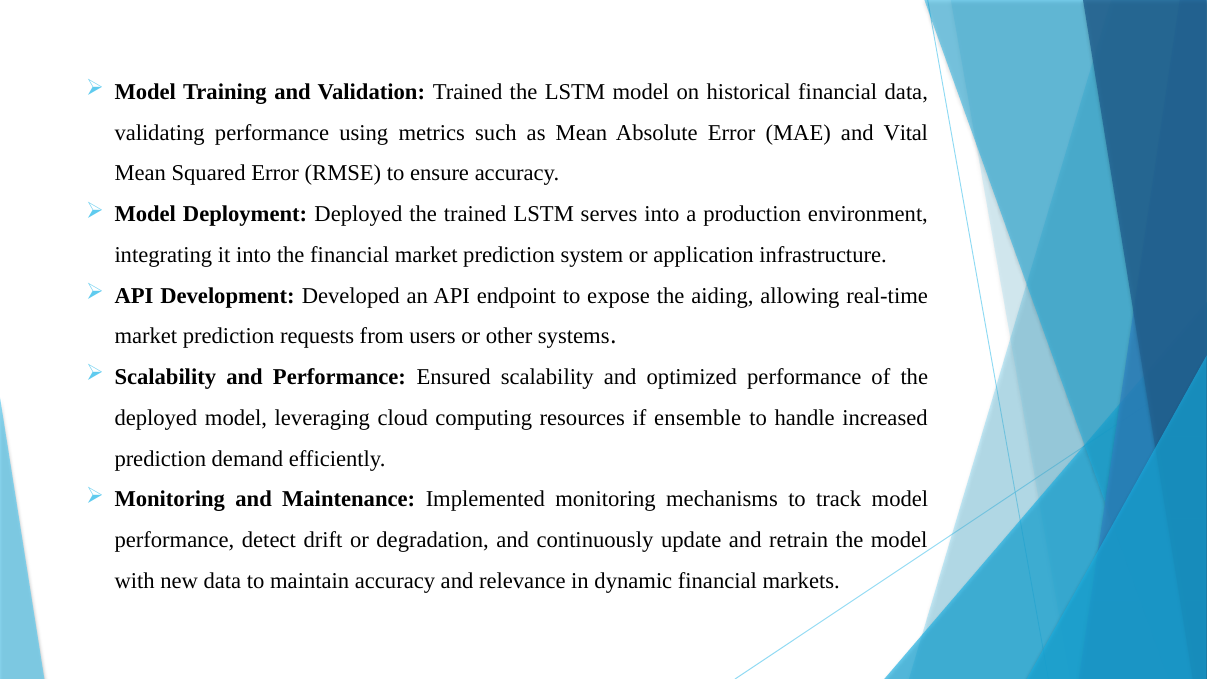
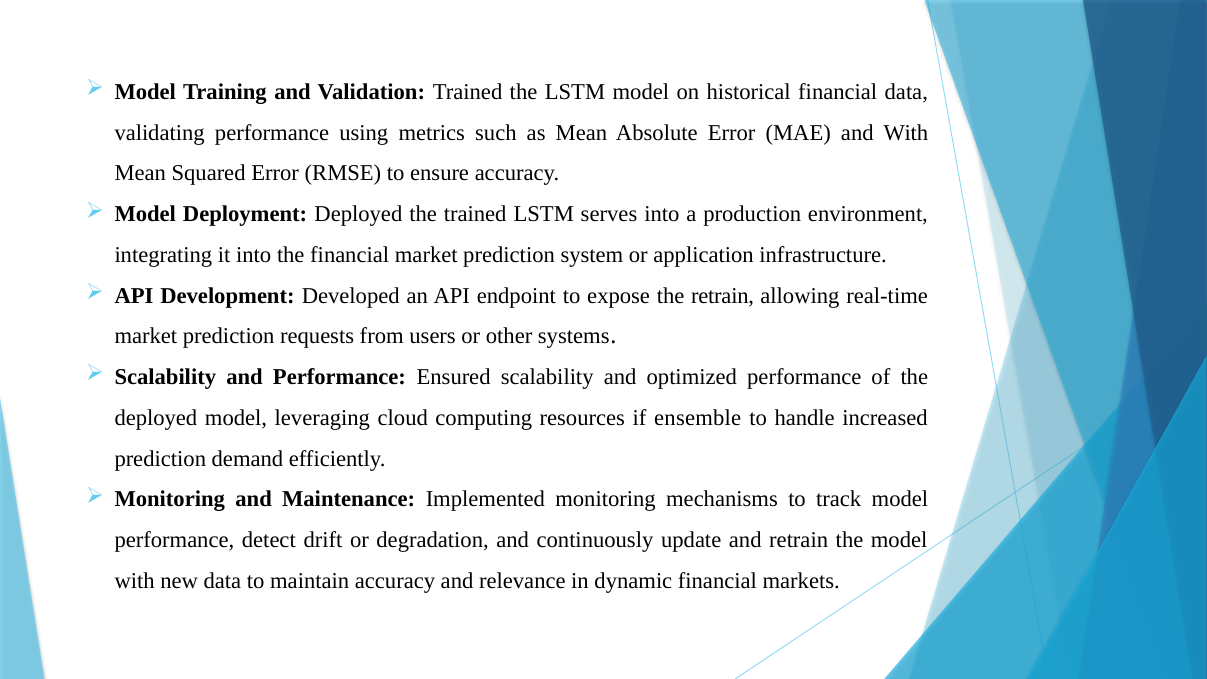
and Vital: Vital -> With
the aiding: aiding -> retrain
